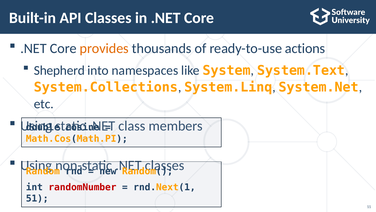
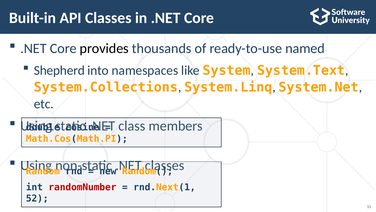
provides colour: orange -> black
actions: actions -> named
51: 51 -> 52
